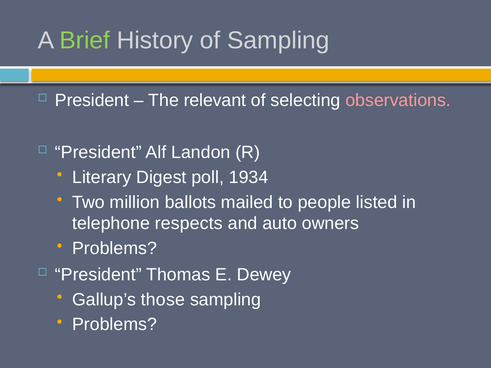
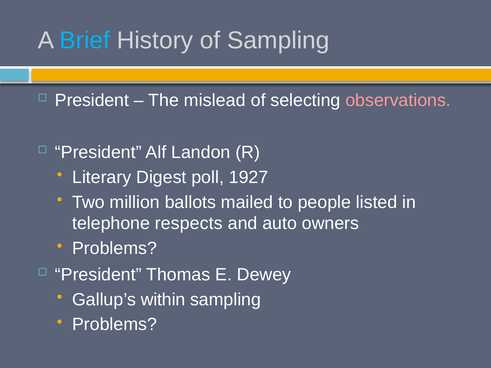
Brief colour: light green -> light blue
relevant: relevant -> mislead
1934: 1934 -> 1927
those: those -> within
